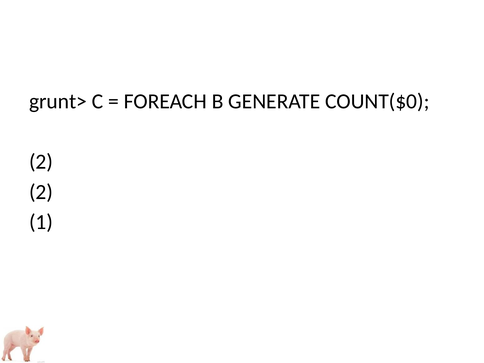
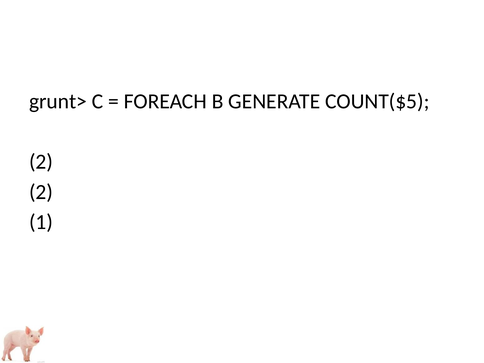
COUNT($0: COUNT($0 -> COUNT($5
